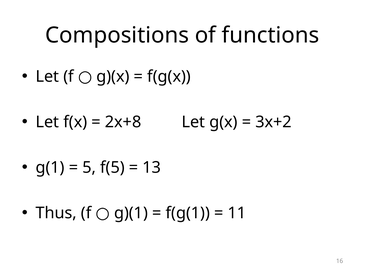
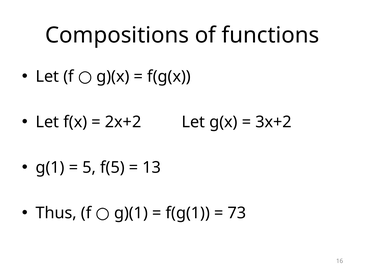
2x+8: 2x+8 -> 2x+2
11: 11 -> 73
